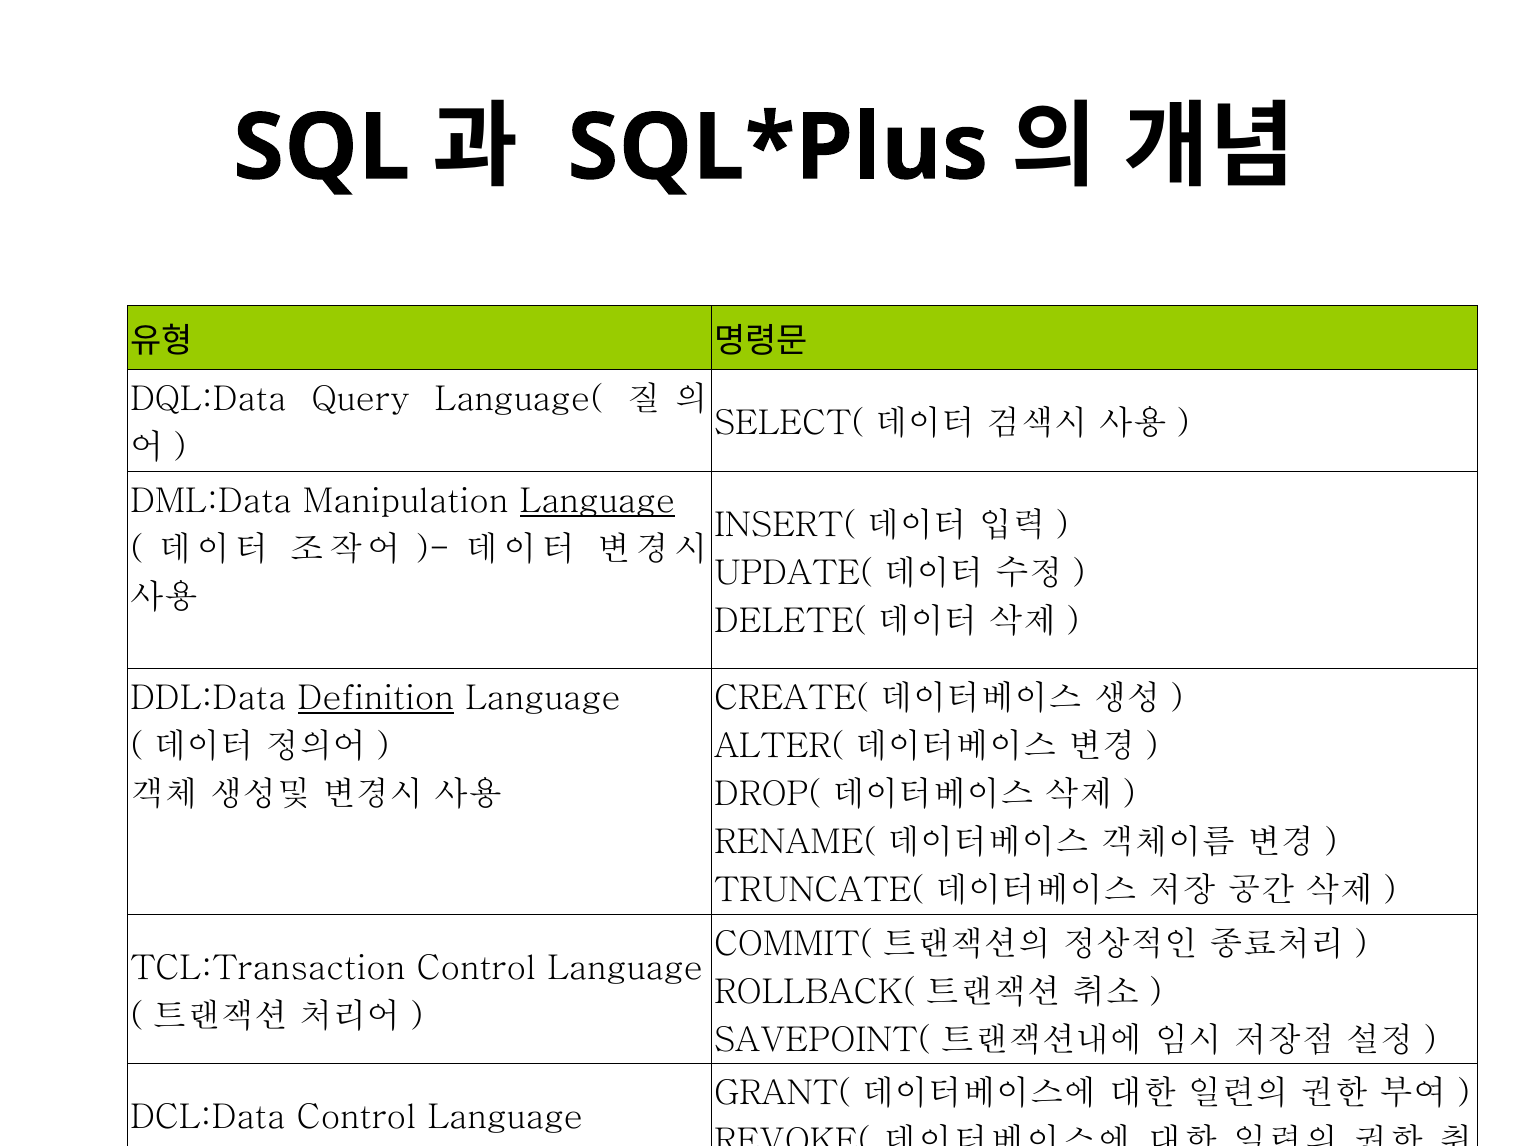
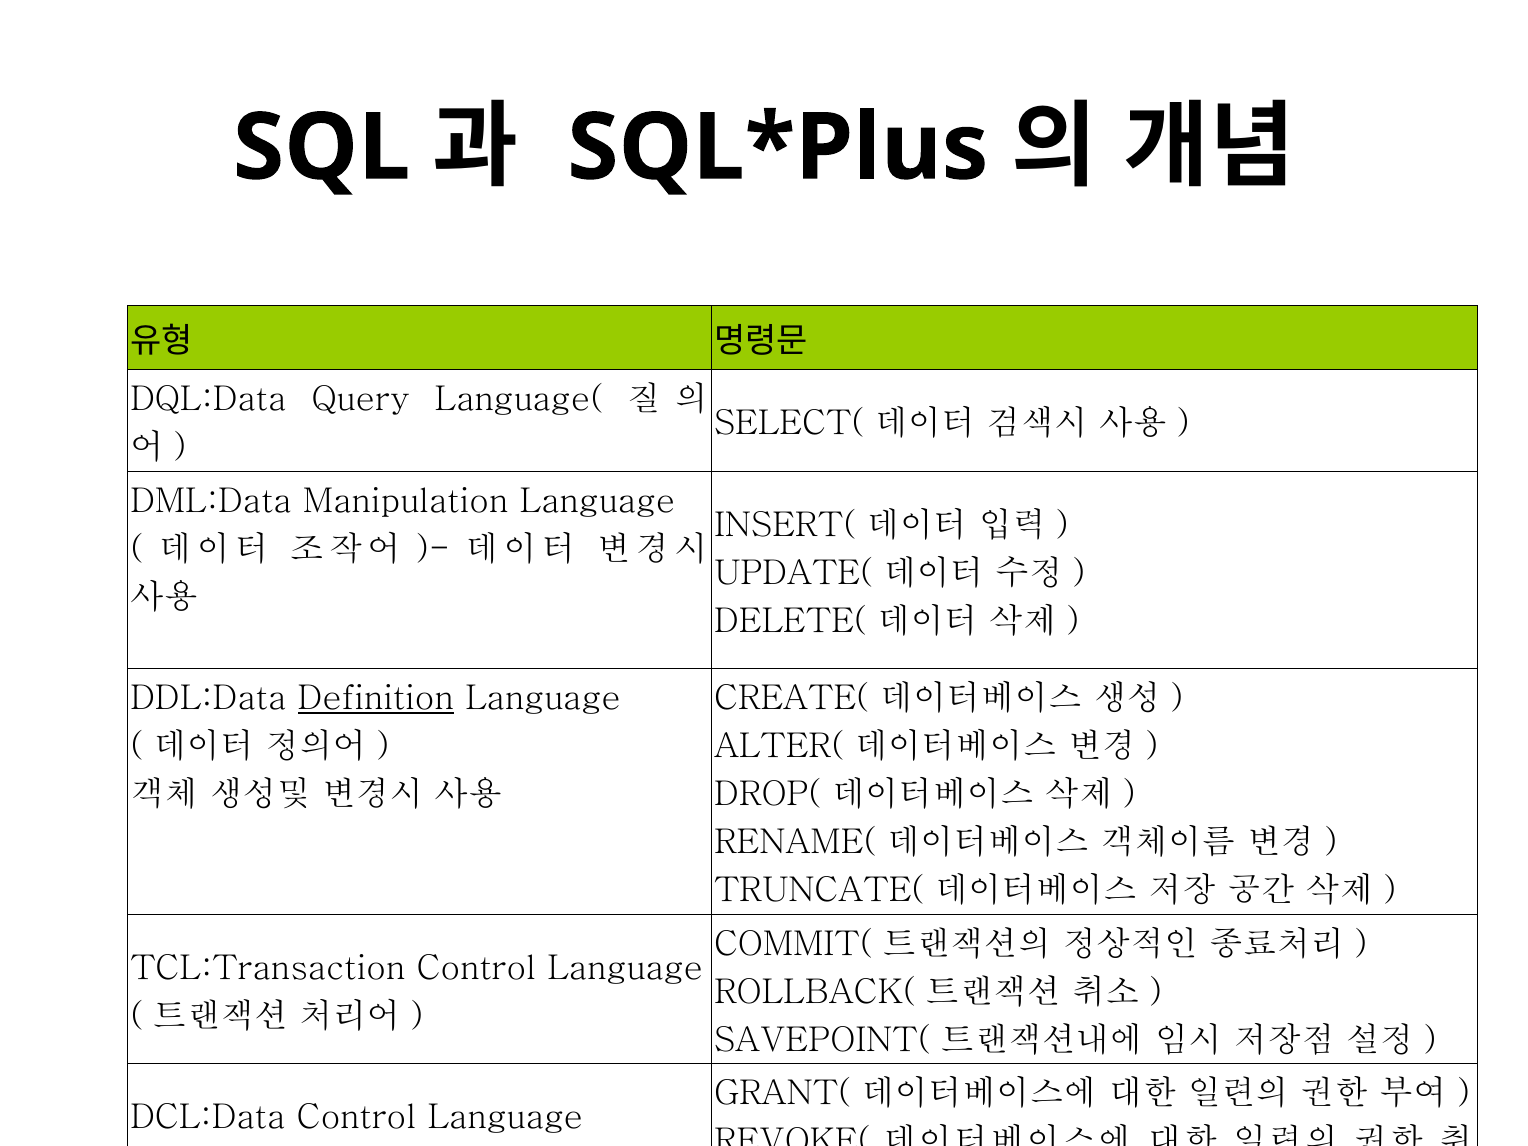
Language at (598, 501) underline: present -> none
